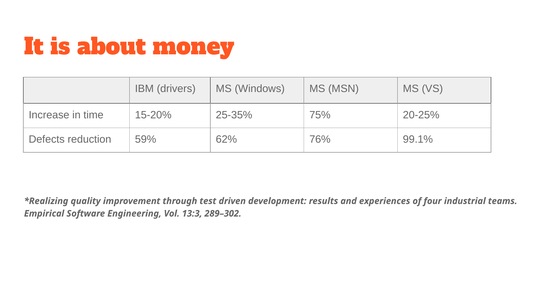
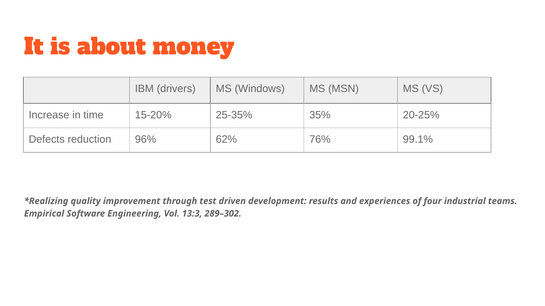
75%: 75% -> 35%
59%: 59% -> 96%
